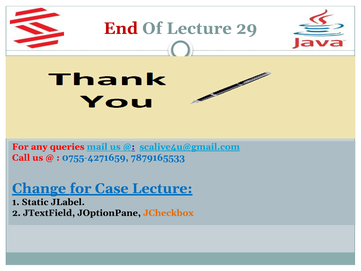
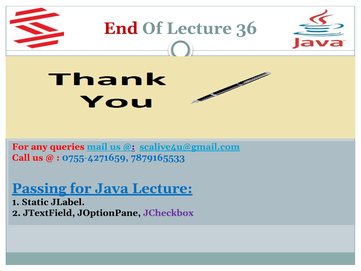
29: 29 -> 36
Change: Change -> Passing
Case: Case -> Java
JCheckbox colour: orange -> purple
